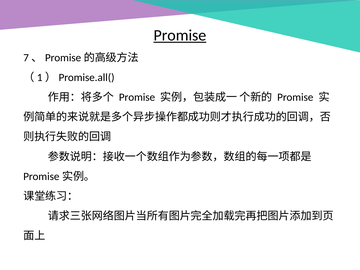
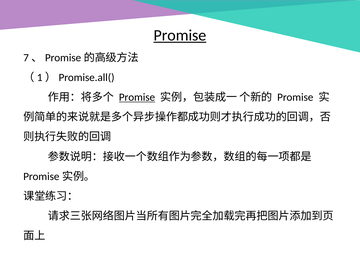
Promise at (137, 97) underline: none -> present
